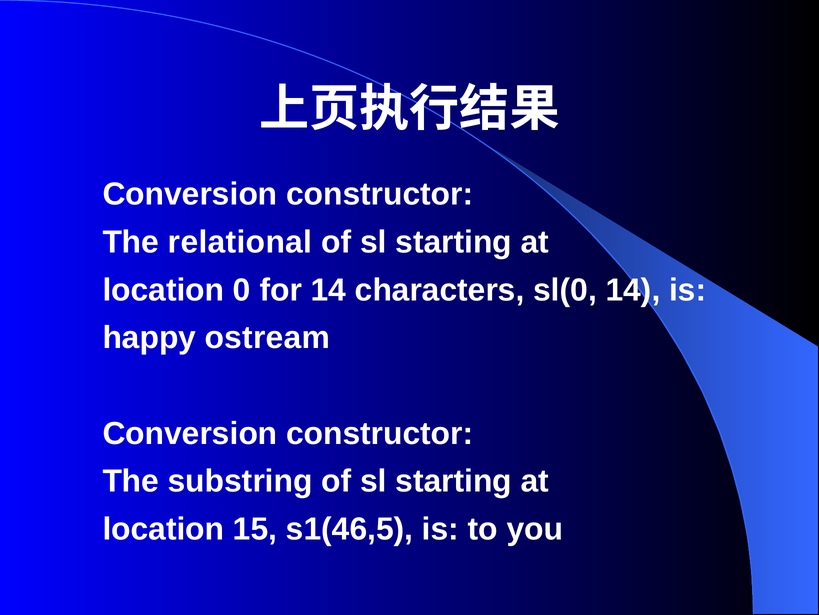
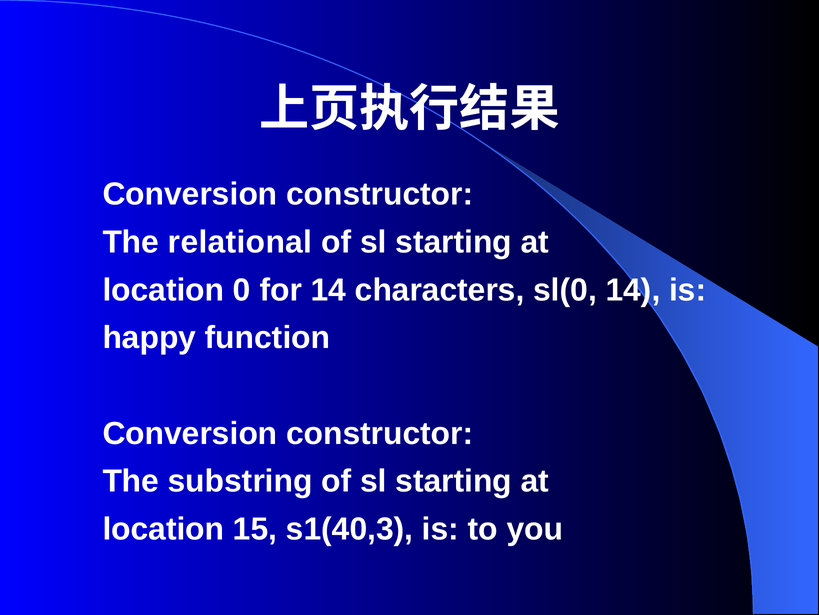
ostream: ostream -> function
s1(46,5: s1(46,5 -> s1(40,3
